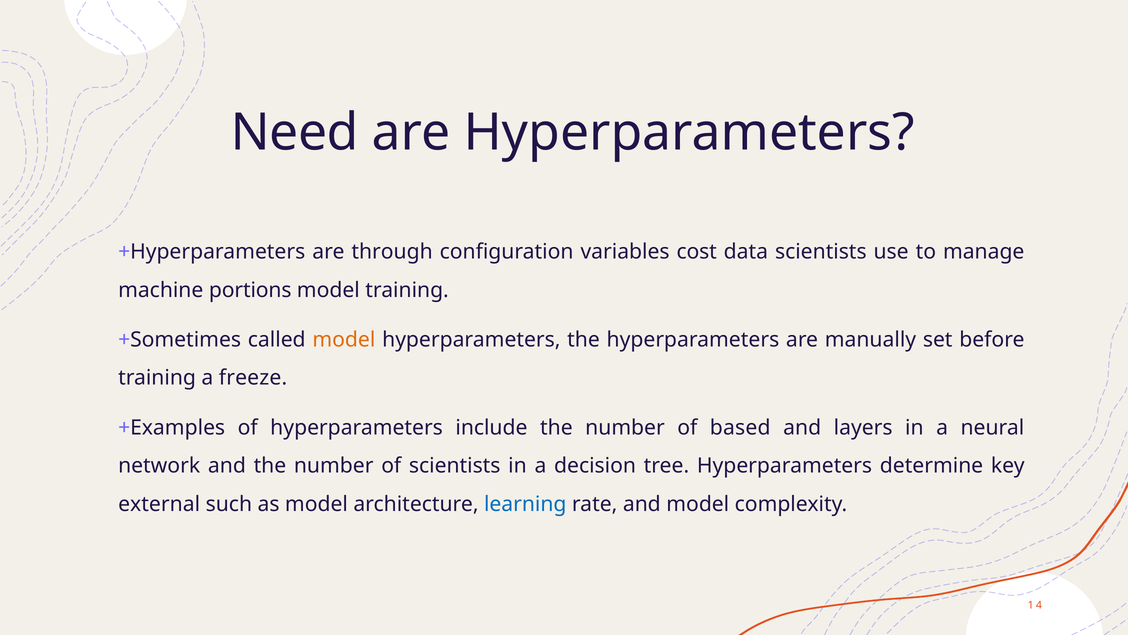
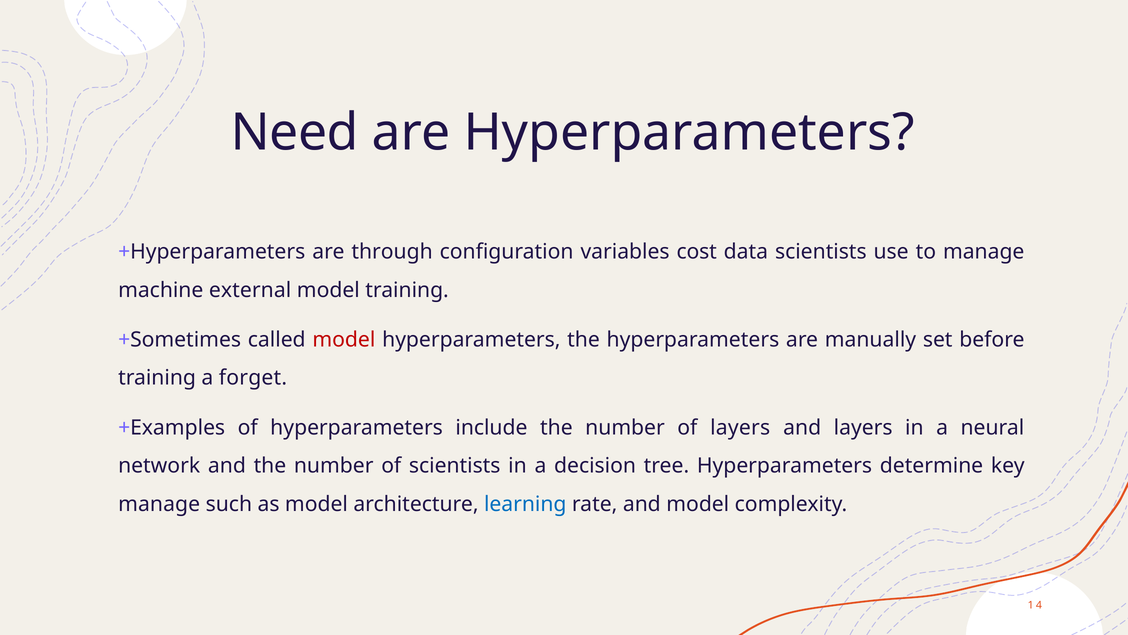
portions: portions -> external
model at (344, 340) colour: orange -> red
freeze: freeze -> forget
of based: based -> layers
external at (159, 504): external -> manage
